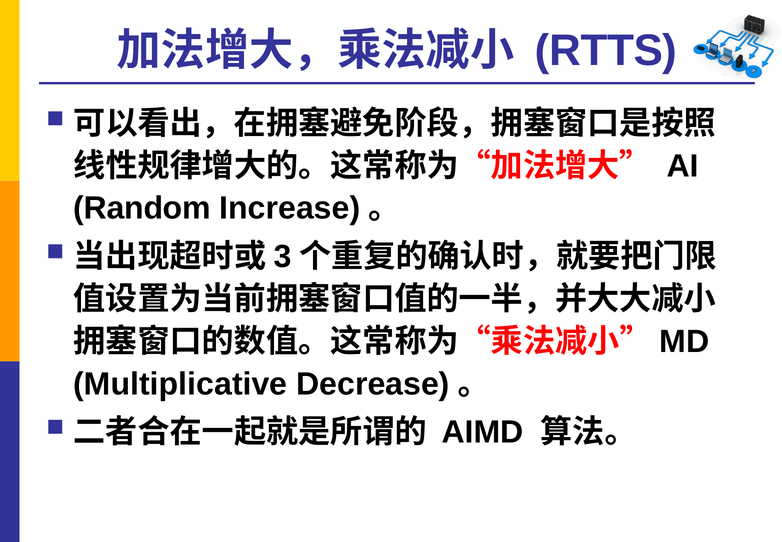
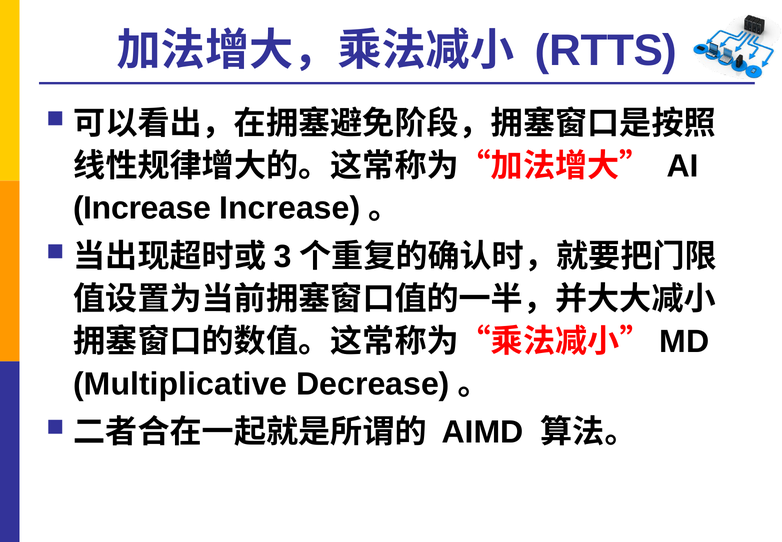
Random at (142, 208): Random -> Increase
